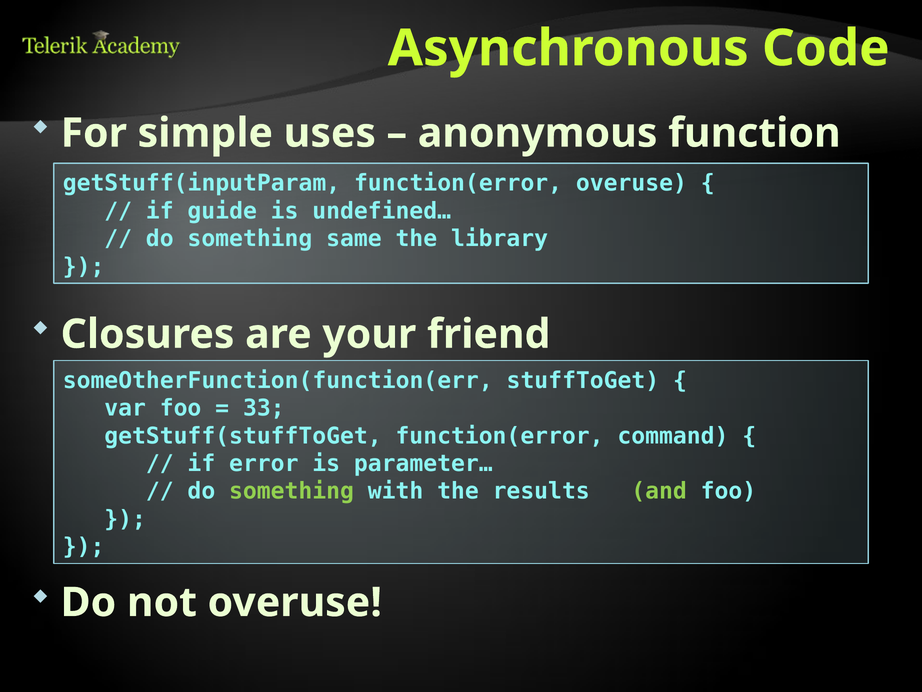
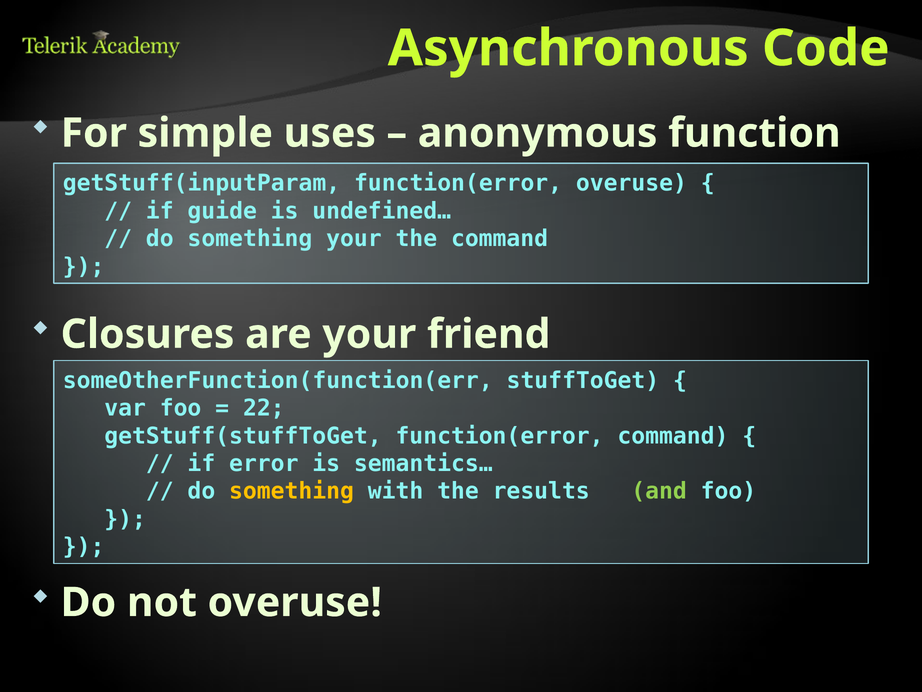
something same: same -> your
the library: library -> command
33: 33 -> 22
parameter…: parameter… -> semantics…
something at (292, 491) colour: light green -> yellow
